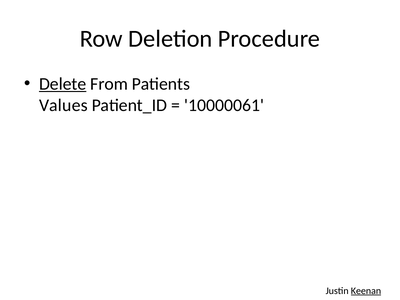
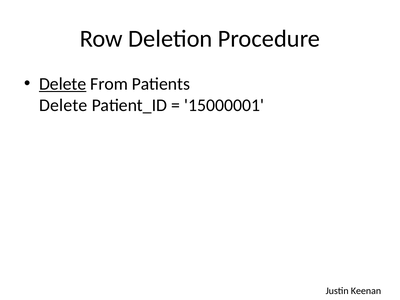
Values at (63, 105): Values -> Delete
10000061: 10000061 -> 15000001
Keenan underline: present -> none
